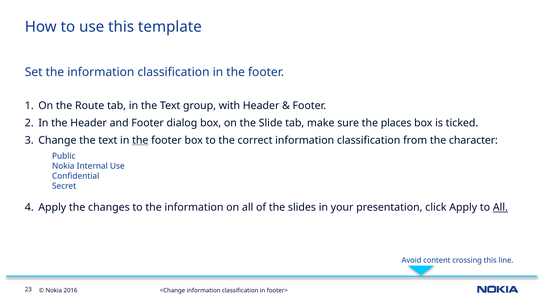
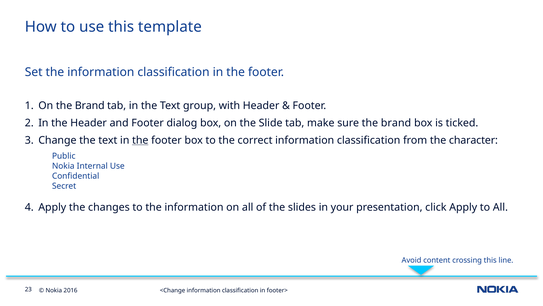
On the Route: Route -> Brand
sure the places: places -> brand
All at (500, 207) underline: present -> none
